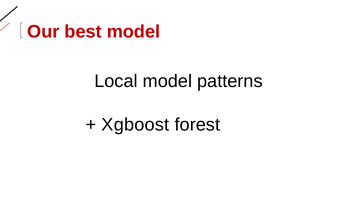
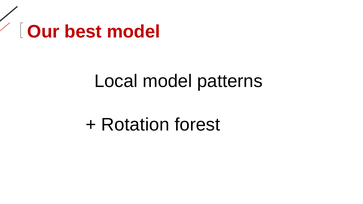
Xgboost: Xgboost -> Rotation
